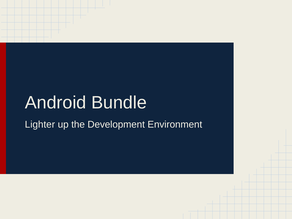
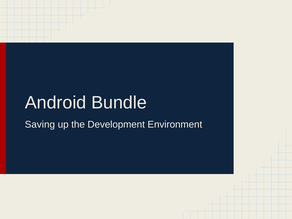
Lighter: Lighter -> Saving
